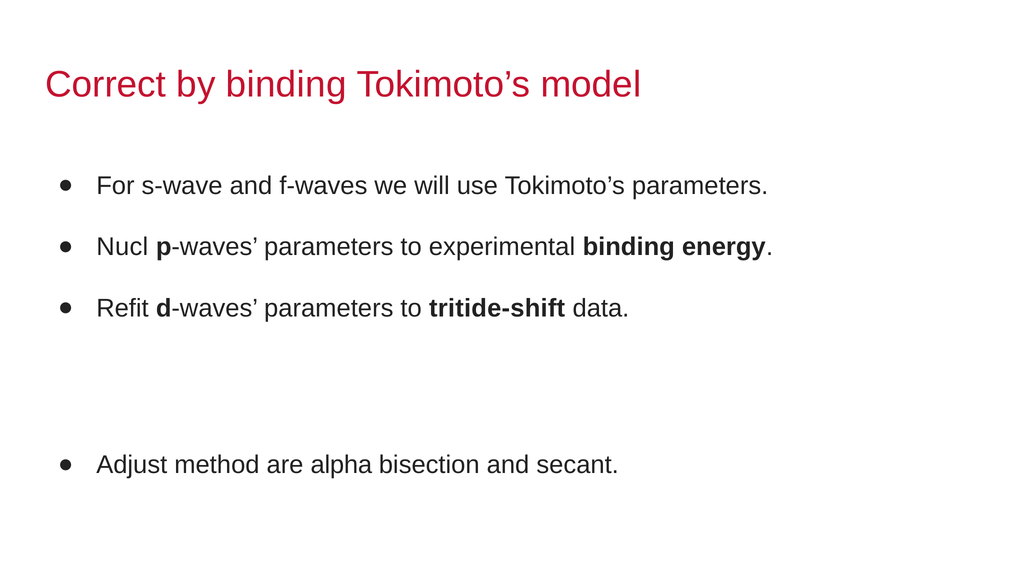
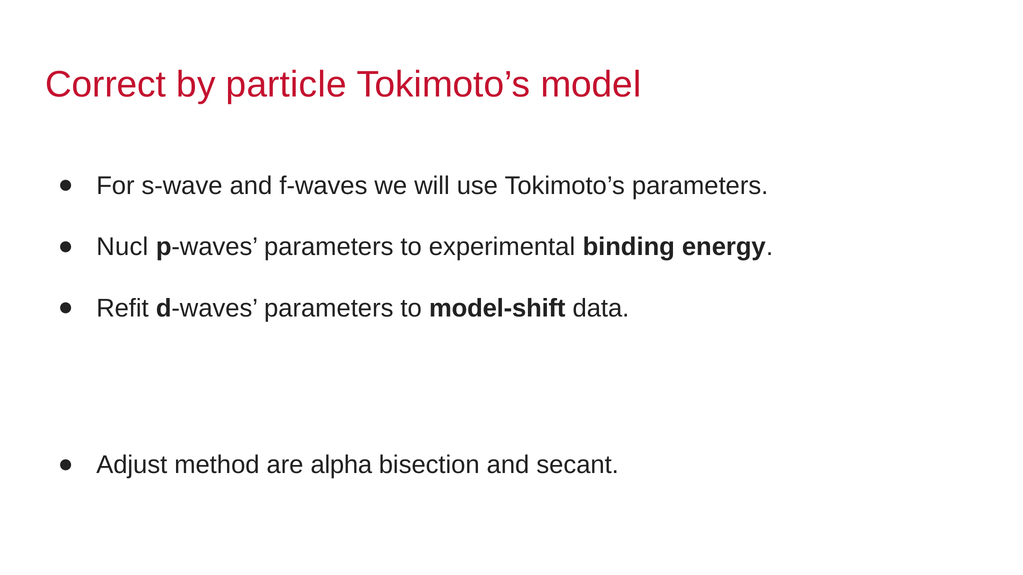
by binding: binding -> particle
tritide-shift: tritide-shift -> model-shift
